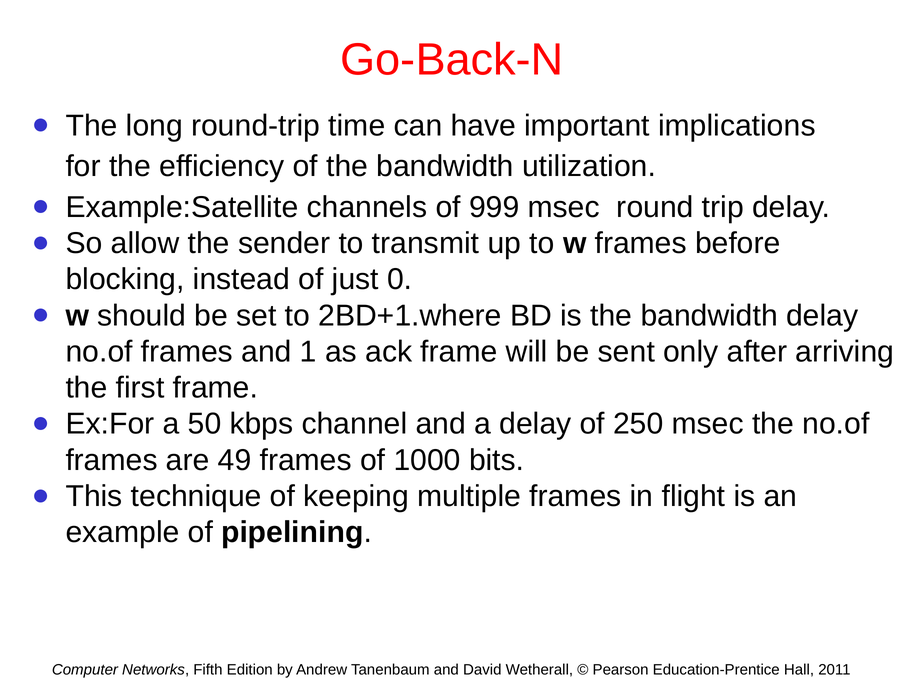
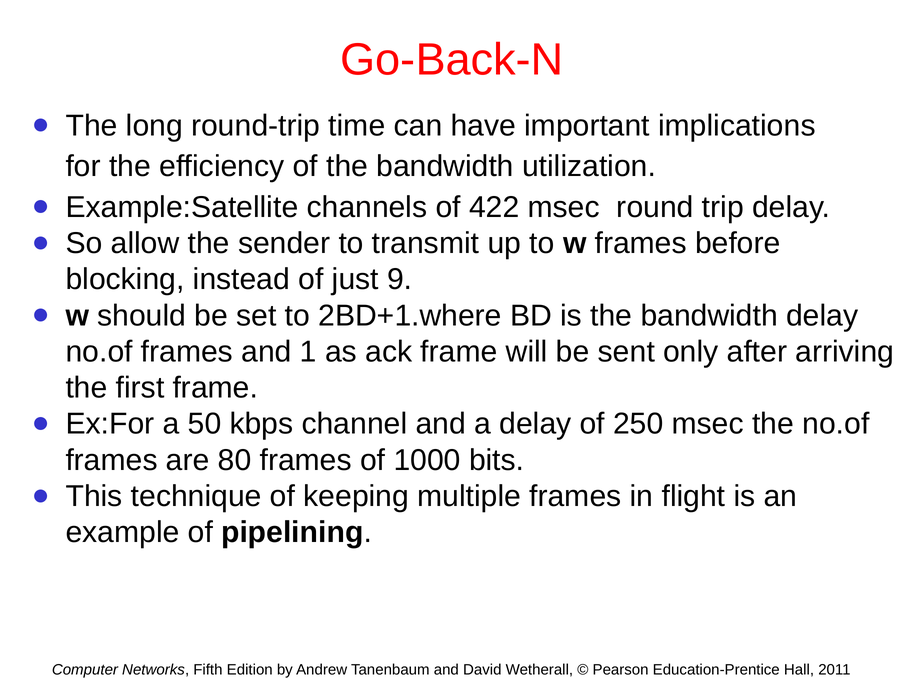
999: 999 -> 422
0: 0 -> 9
49: 49 -> 80
